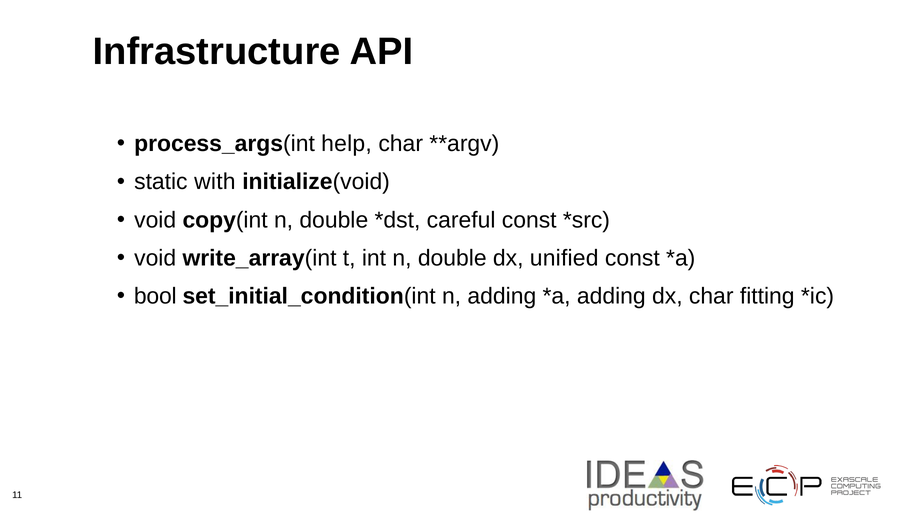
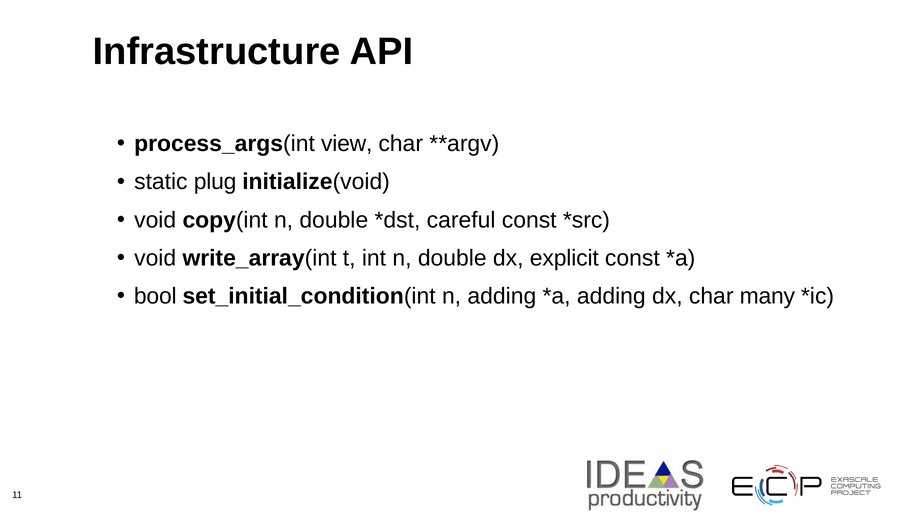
help: help -> view
with: with -> plug
unified: unified -> explicit
fitting: fitting -> many
